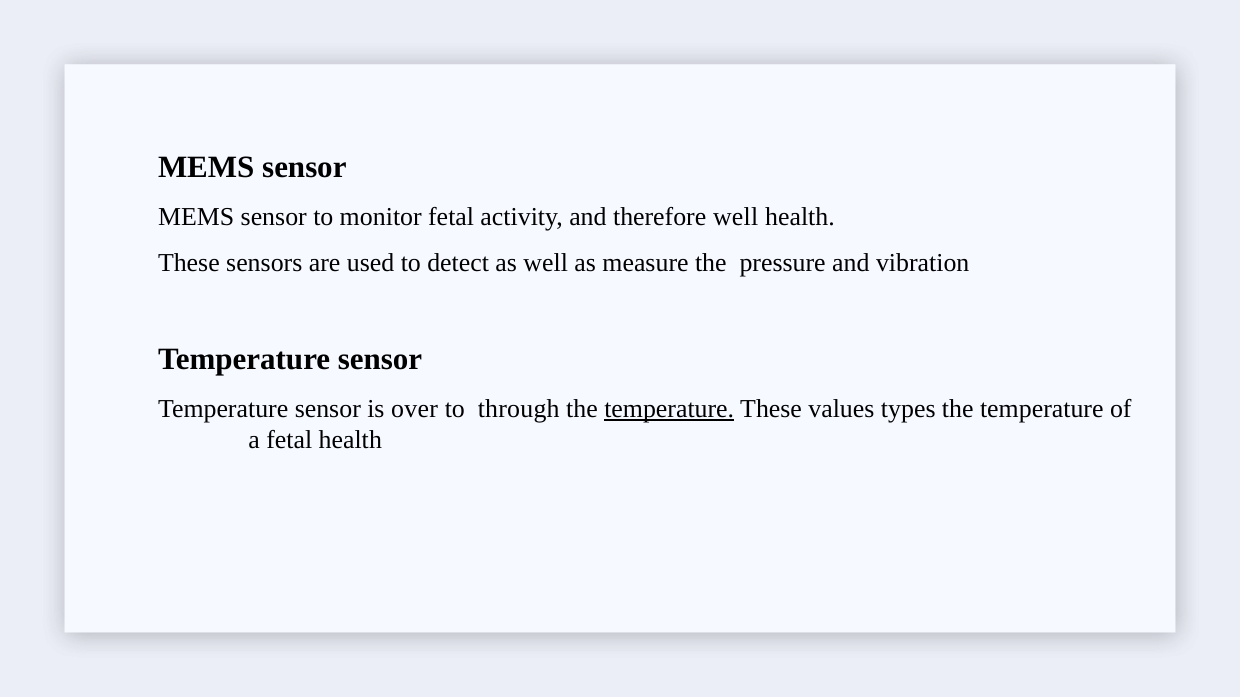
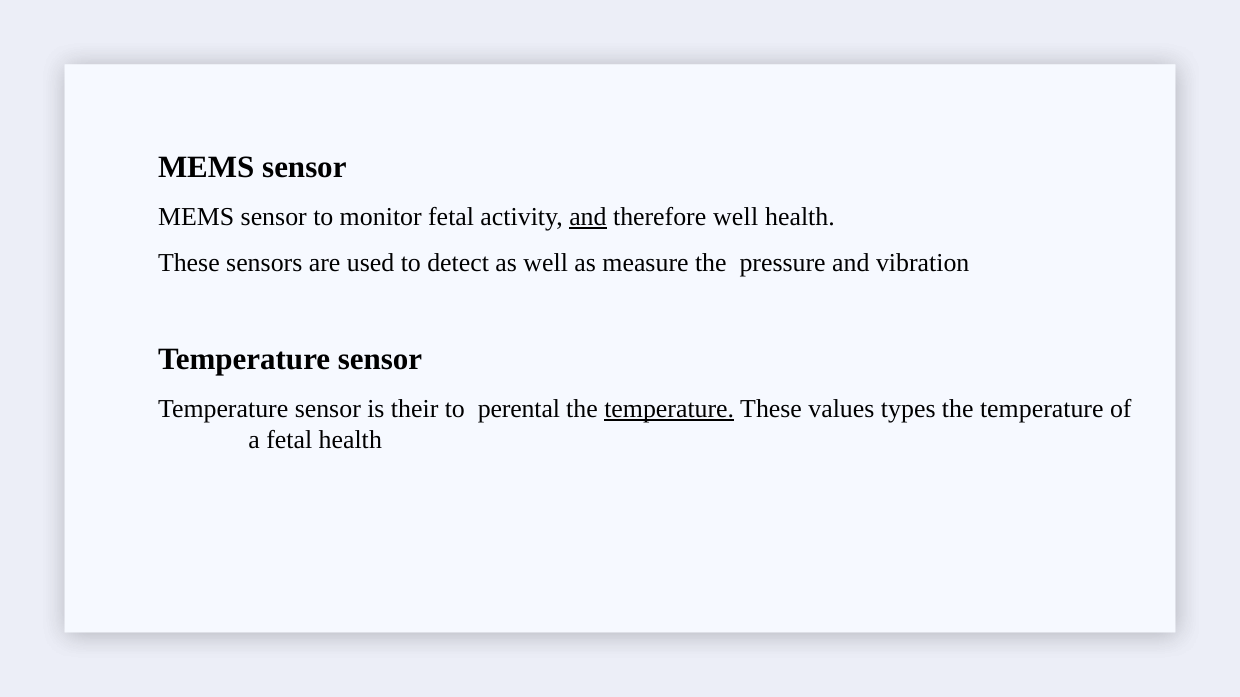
and at (588, 217) underline: none -> present
over: over -> their
through: through -> perental
